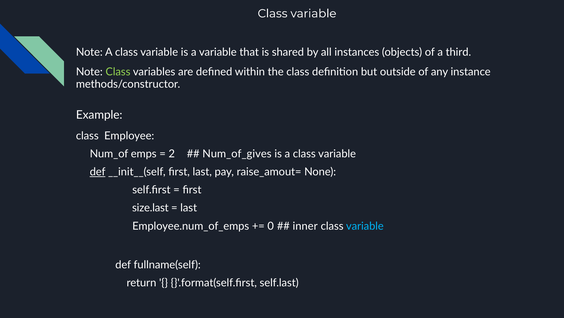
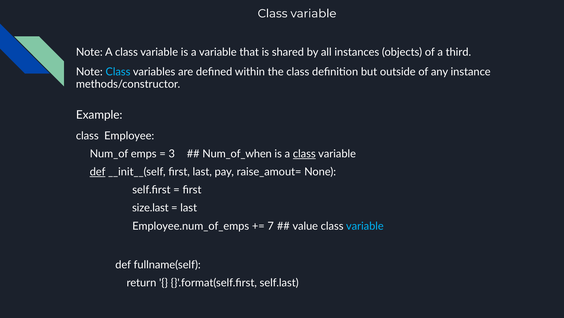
Class at (118, 72) colour: light green -> light blue
2: 2 -> 3
Num_of_gives: Num_of_gives -> Num_of_when
class at (304, 153) underline: none -> present
0: 0 -> 7
inner: inner -> value
